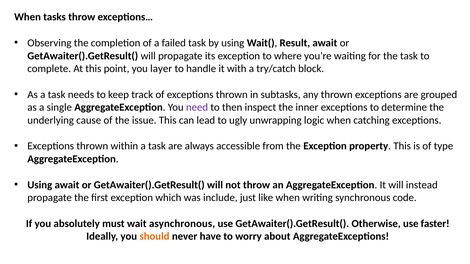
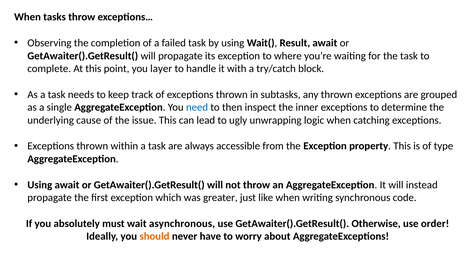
need colour: purple -> blue
include: include -> greater
faster: faster -> order
